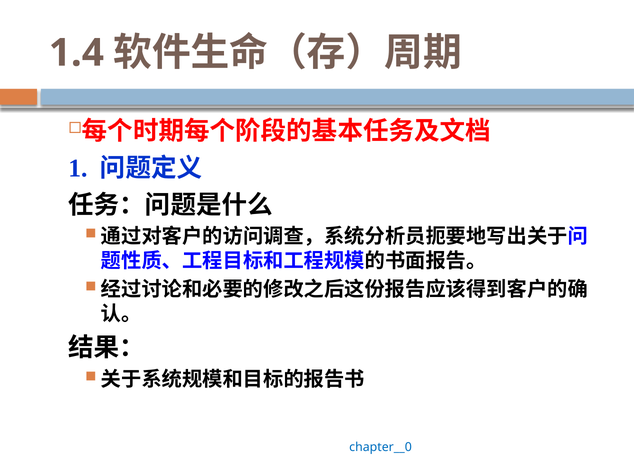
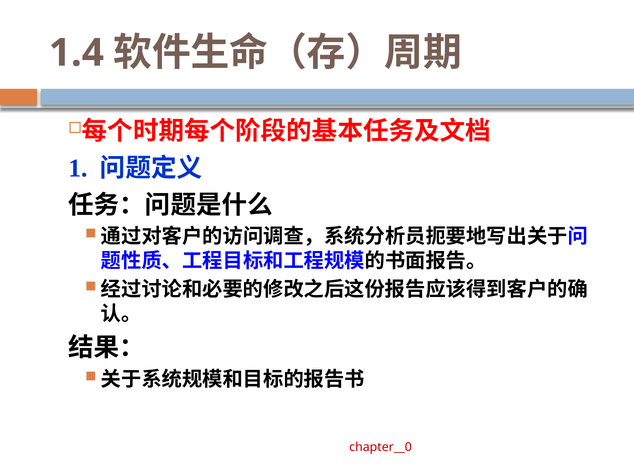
chapter__0 colour: blue -> red
